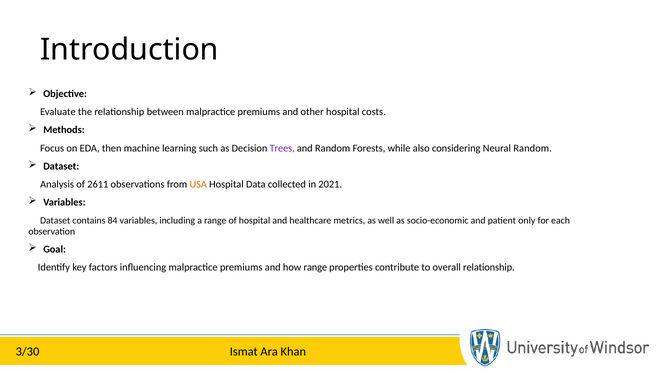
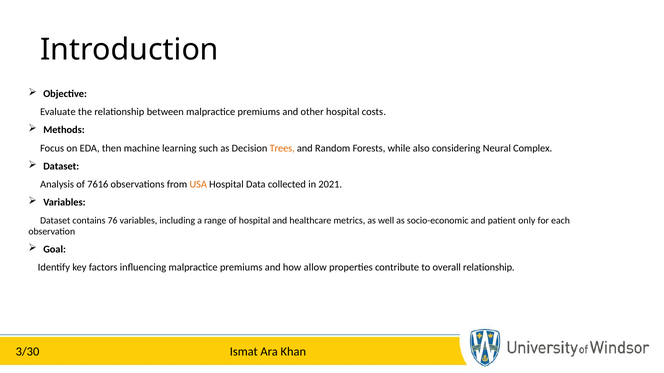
Trees colour: purple -> orange
Neural Random: Random -> Complex
2611: 2611 -> 7616
84: 84 -> 76
how range: range -> allow
